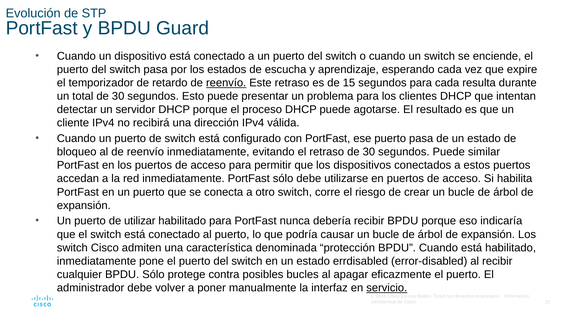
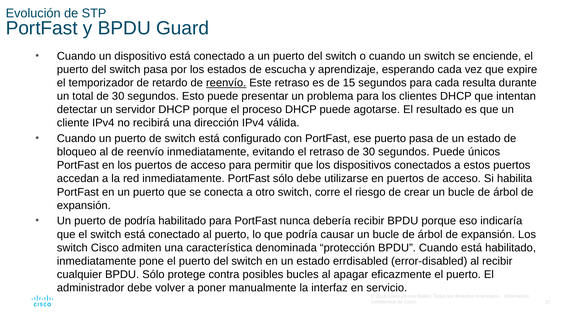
similar: similar -> únicos
de utilizar: utilizar -> podría
servicio underline: present -> none
